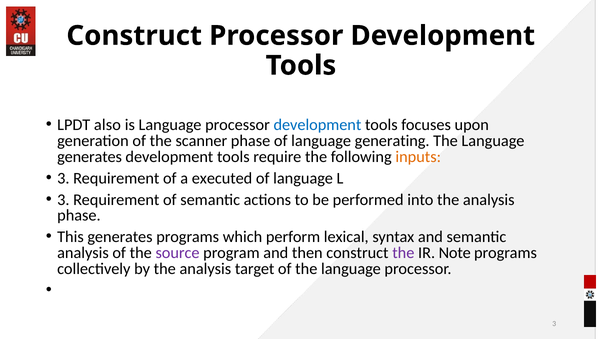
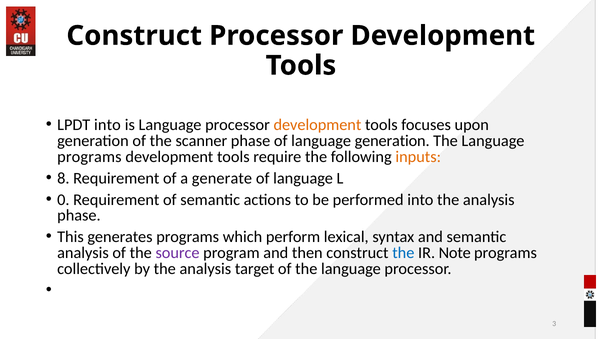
LPDT also: also -> into
development at (317, 125) colour: blue -> orange
language generating: generating -> generation
generates at (90, 157): generates -> programs
3 at (63, 178): 3 -> 8
executed: executed -> generate
3 at (63, 200): 3 -> 0
the at (403, 253) colour: purple -> blue
